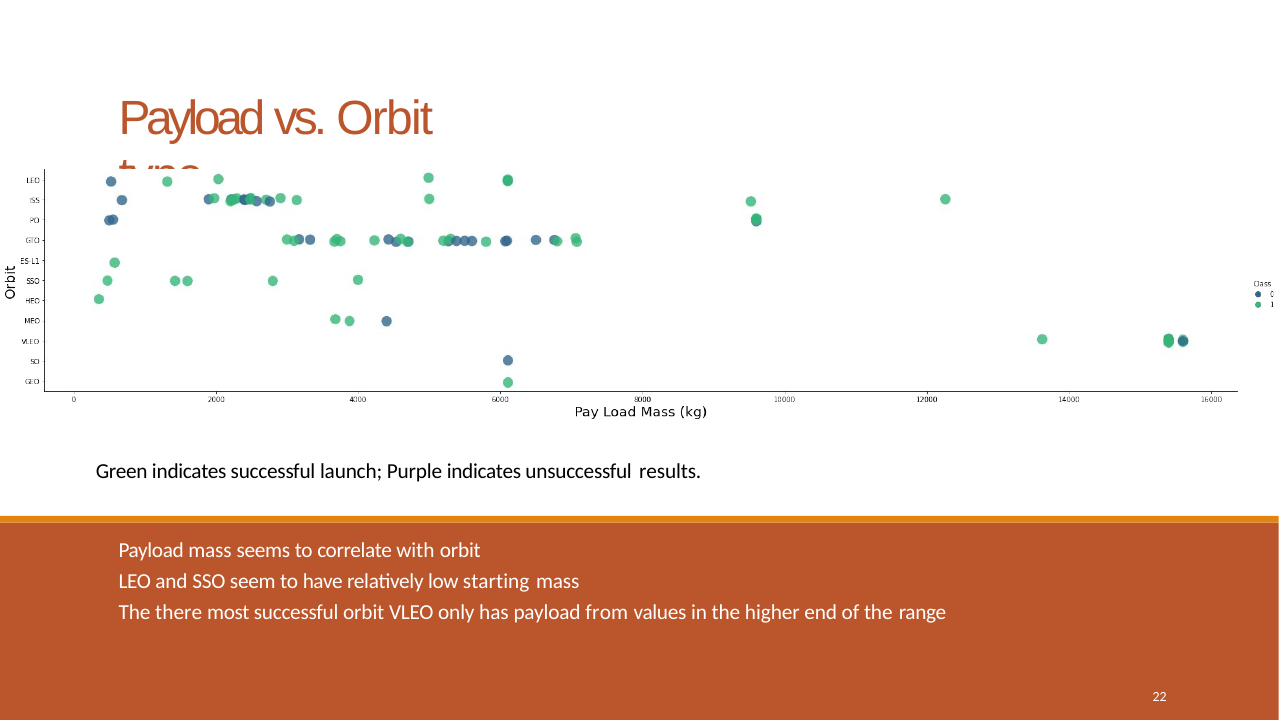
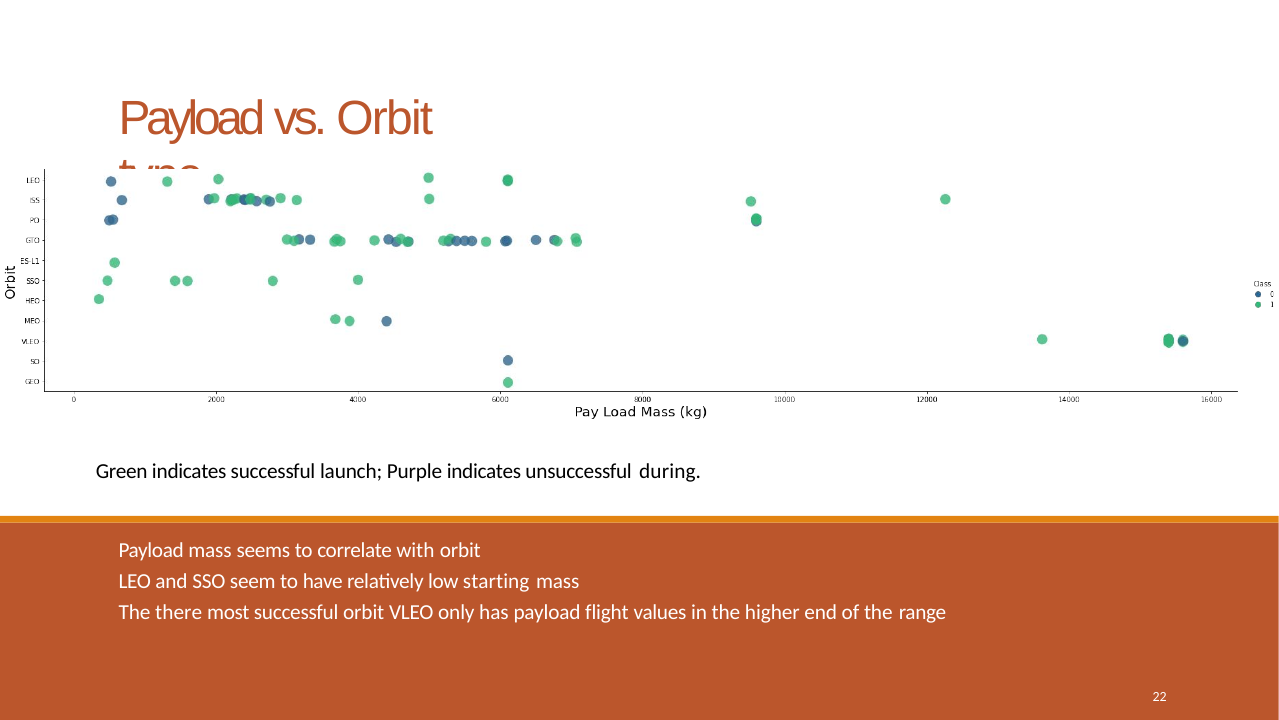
results: results -> during
from: from -> flight
